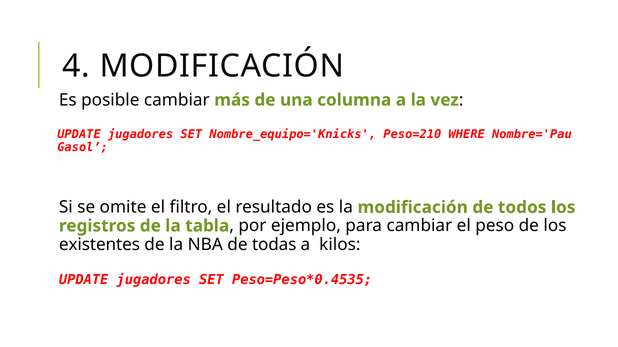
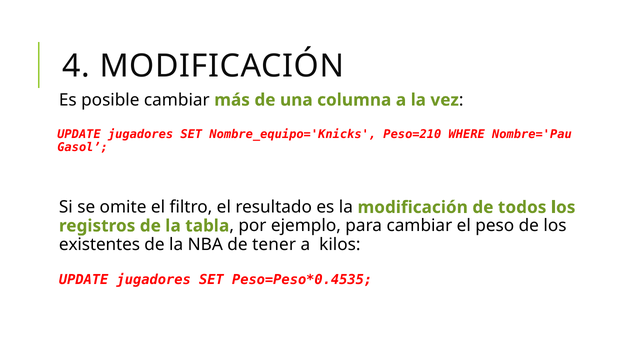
todas: todas -> tener
